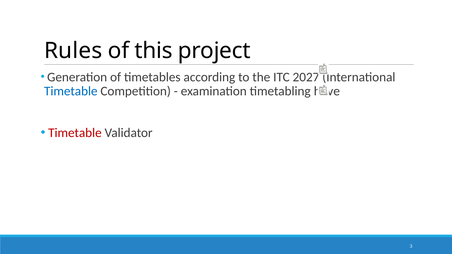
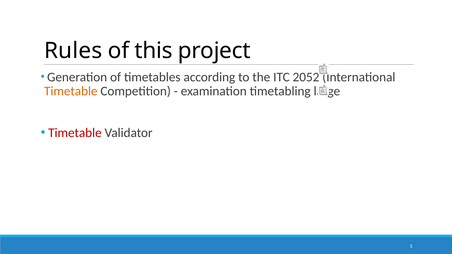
2027: 2027 -> 2052
Timetable at (71, 91) colour: blue -> orange
have: have -> large
